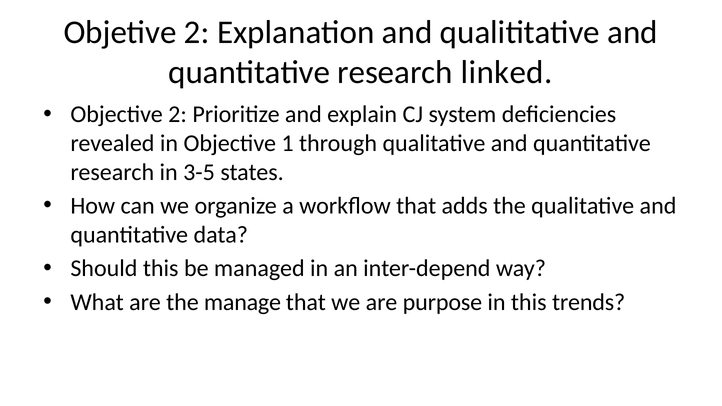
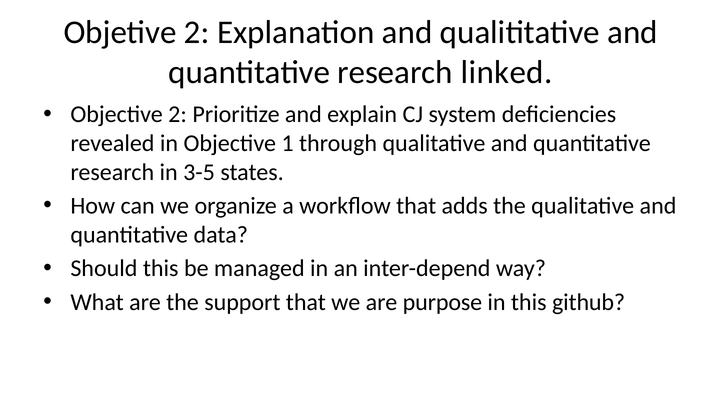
manage: manage -> support
trends: trends -> github
